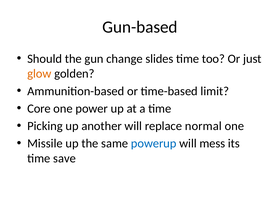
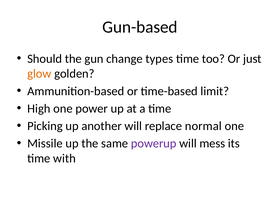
slides: slides -> types
Core: Core -> High
powerup colour: blue -> purple
save: save -> with
